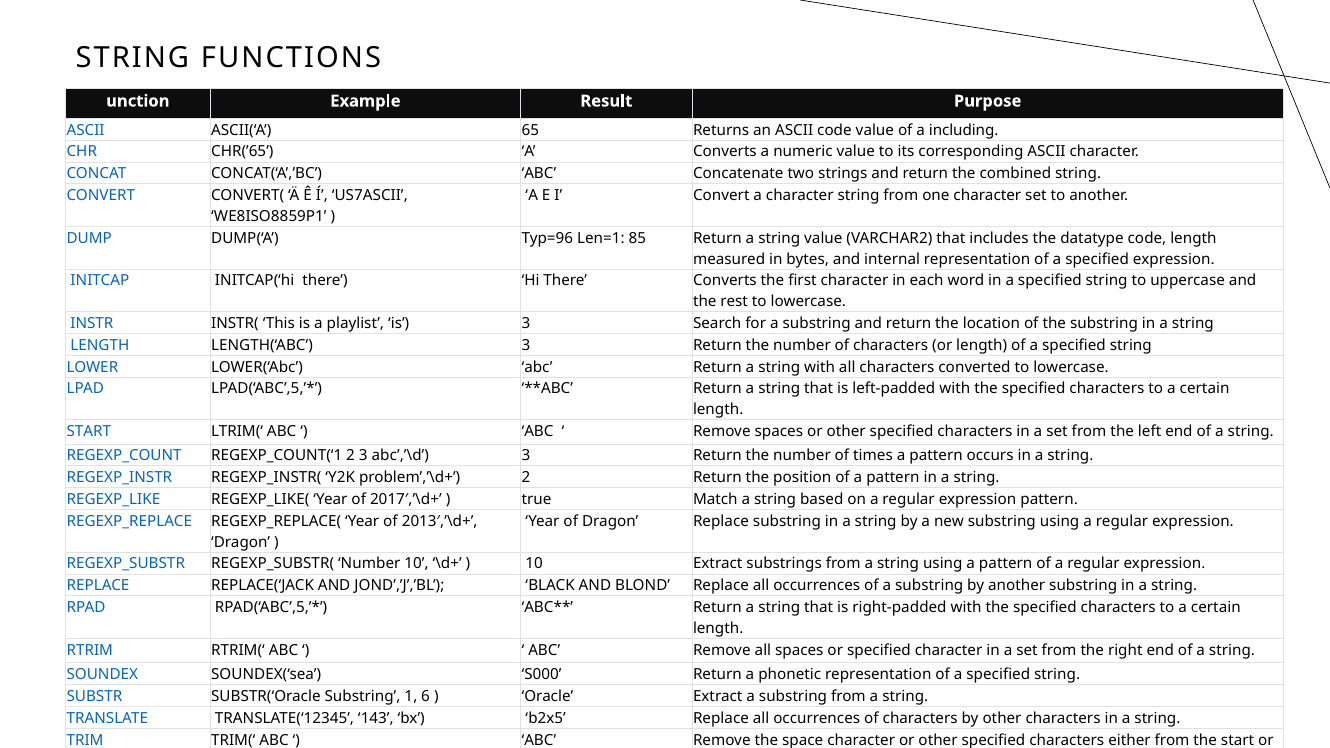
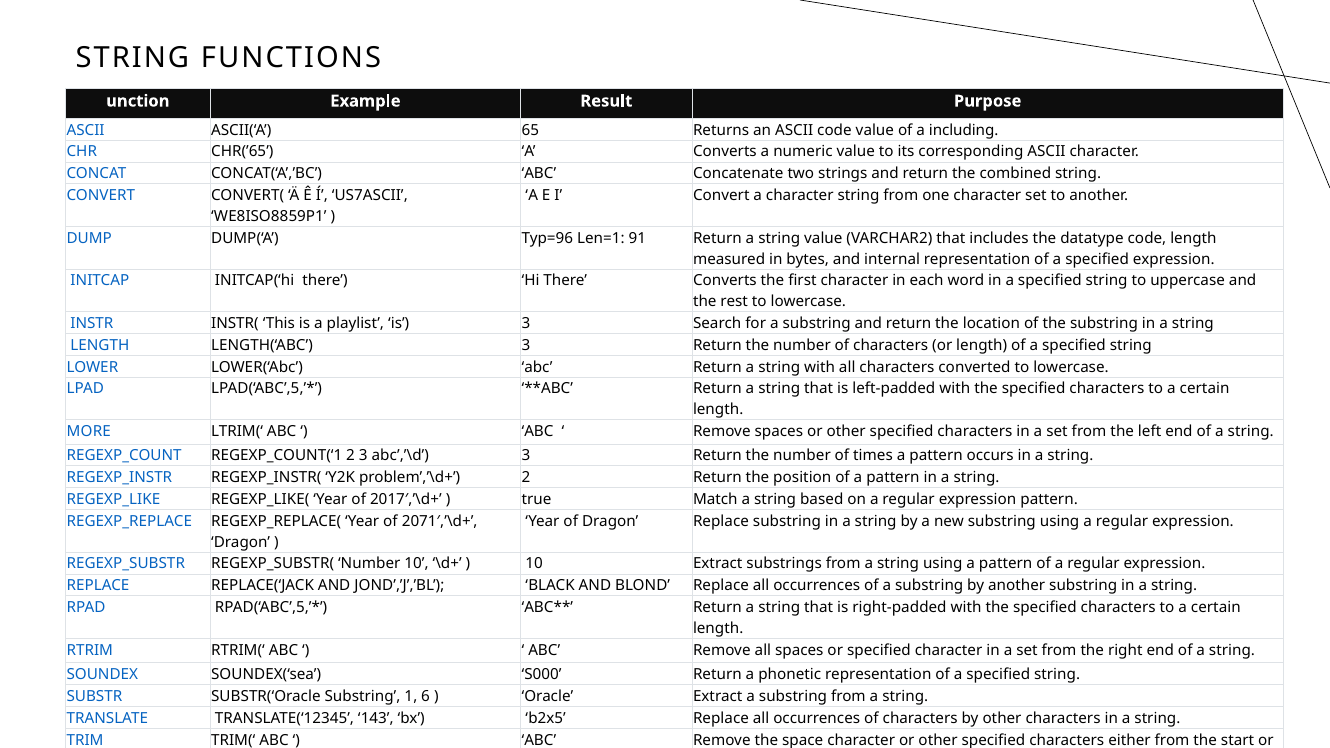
85: 85 -> 91
START at (89, 432): START -> MORE
2013′,’\d+: 2013′,’\d+ -> 2071′,’\d+
